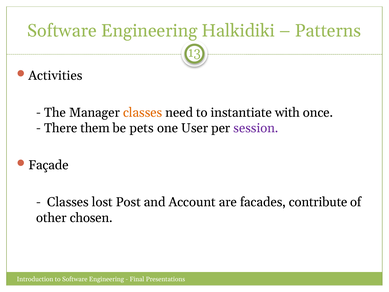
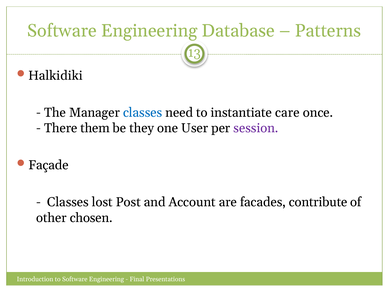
Halkidiki: Halkidiki -> Database
Activities: Activities -> Halkidiki
classes at (143, 113) colour: orange -> blue
with: with -> care
pets: pets -> they
